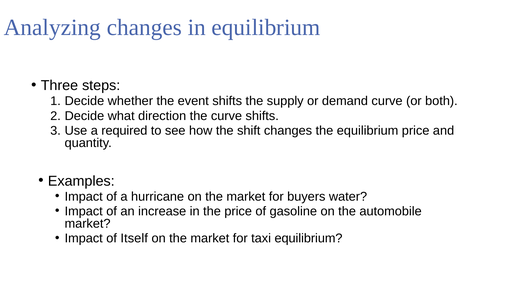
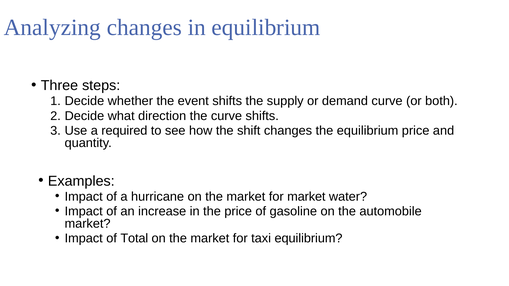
for buyers: buyers -> market
Itself: Itself -> Total
